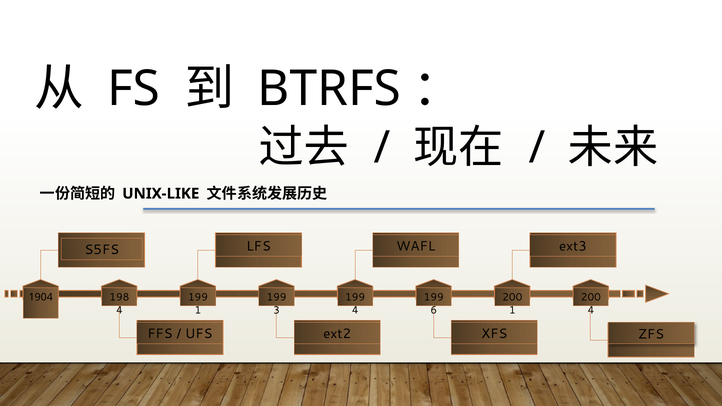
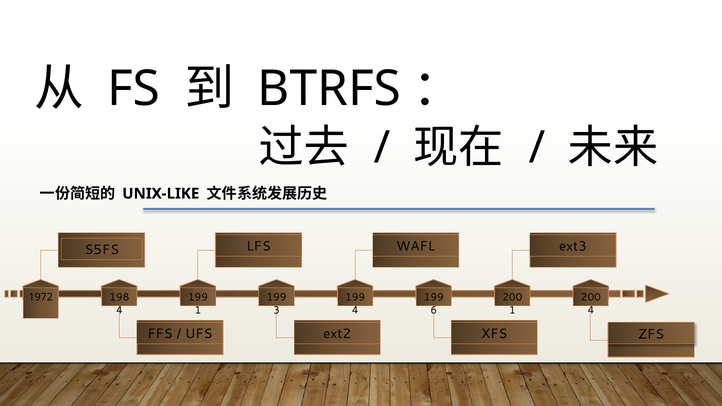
1904: 1904 -> 1972
